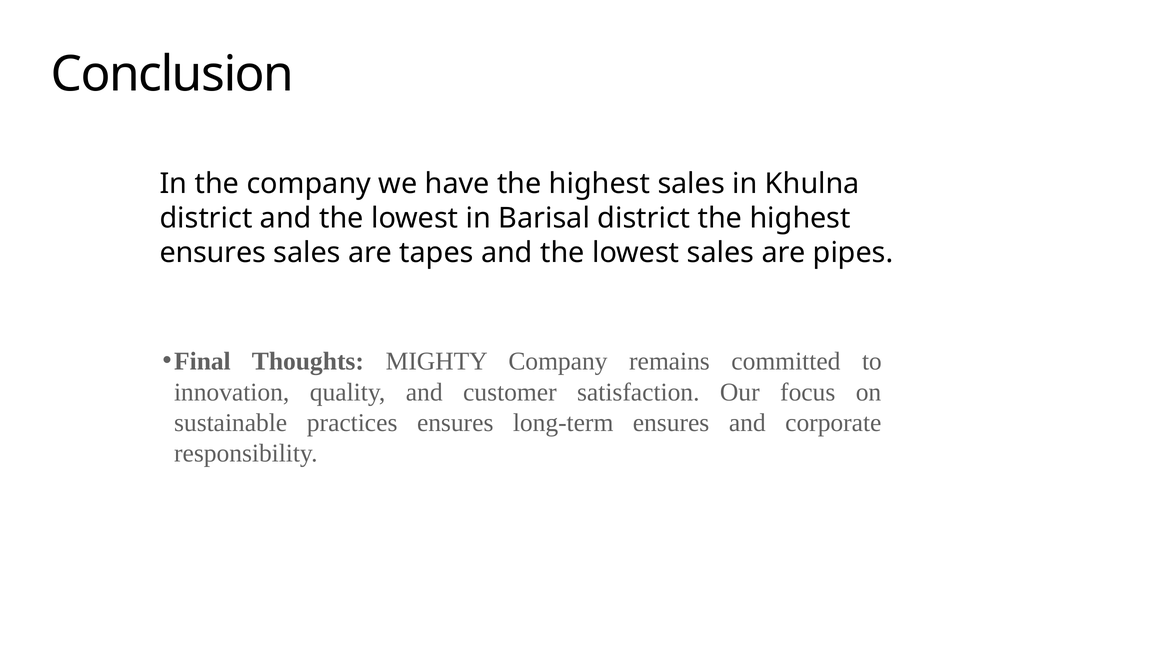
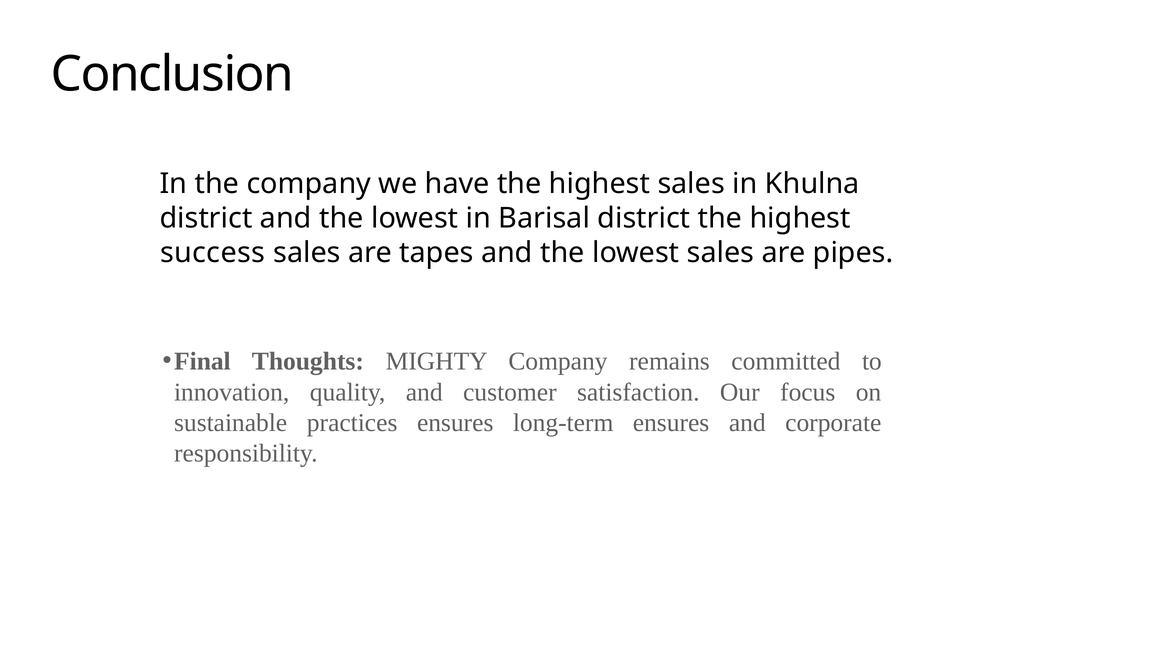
ensures at (213, 253): ensures -> success
